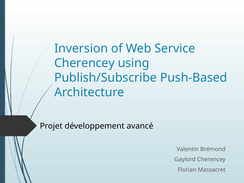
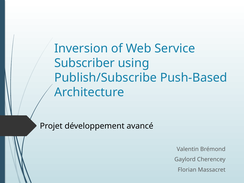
Cherencey at (84, 63): Cherencey -> Subscriber
